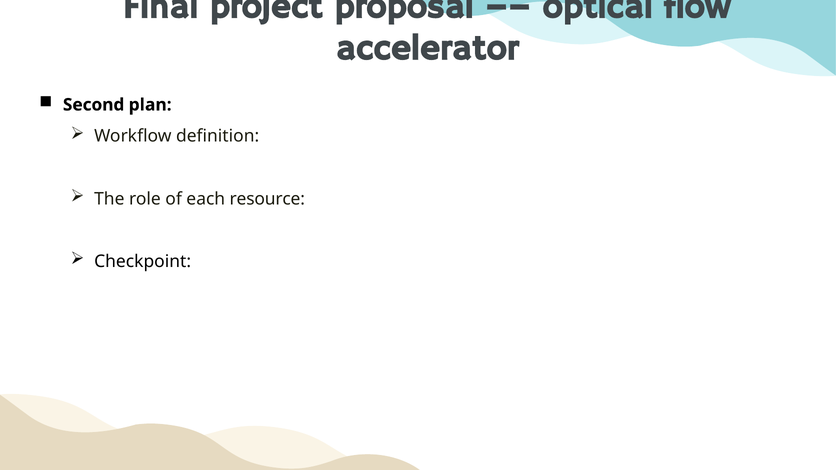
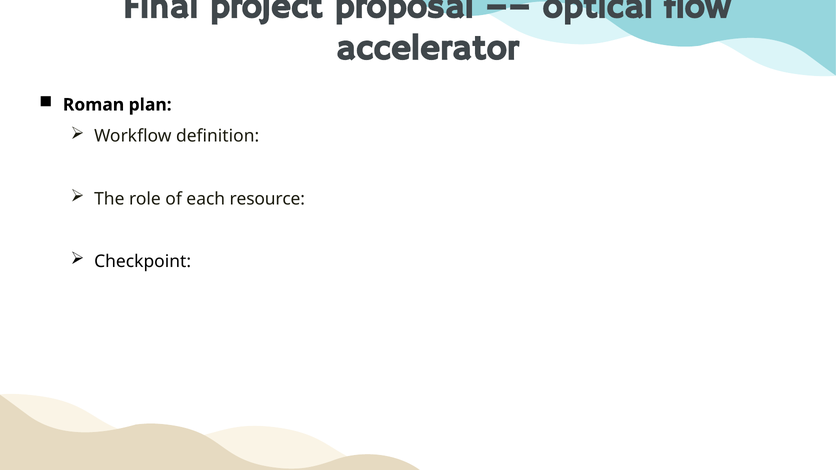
Second: Second -> Roman
